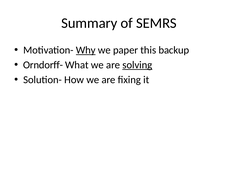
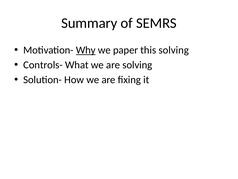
this backup: backup -> solving
Orndorff-: Orndorff- -> Controls-
solving at (137, 65) underline: present -> none
